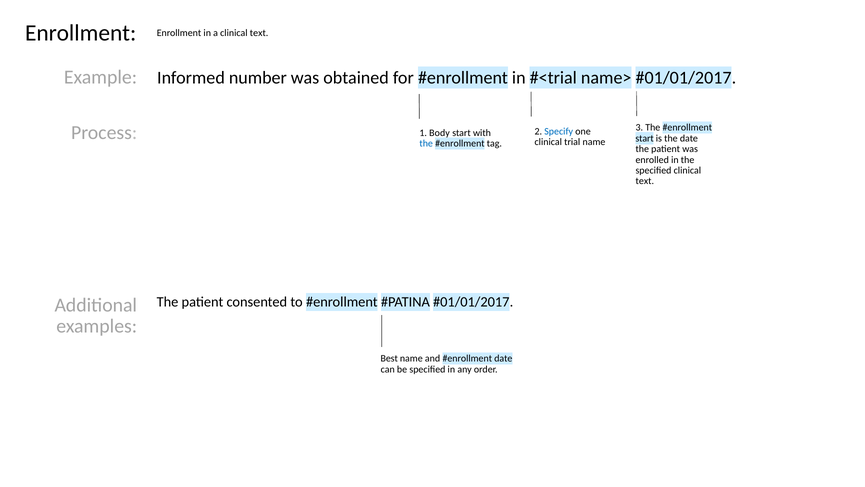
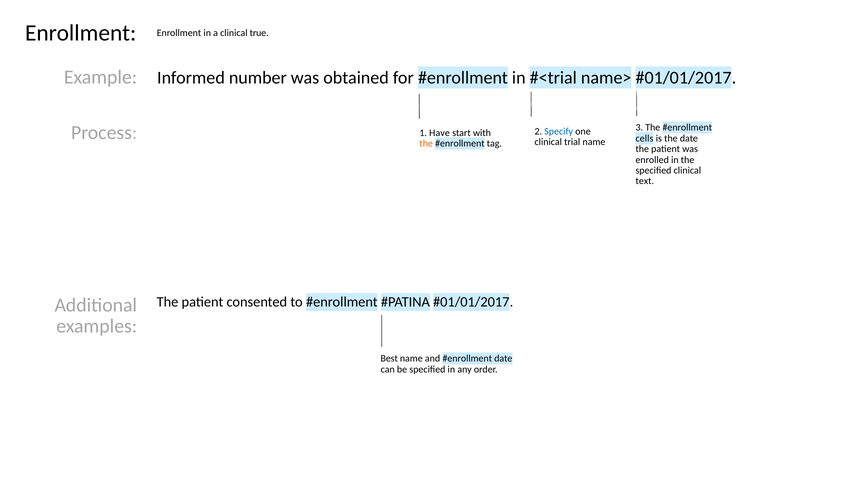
a clinical text: text -> true
Body: Body -> Have
start at (645, 138): start -> cells
the at (426, 144) colour: blue -> orange
